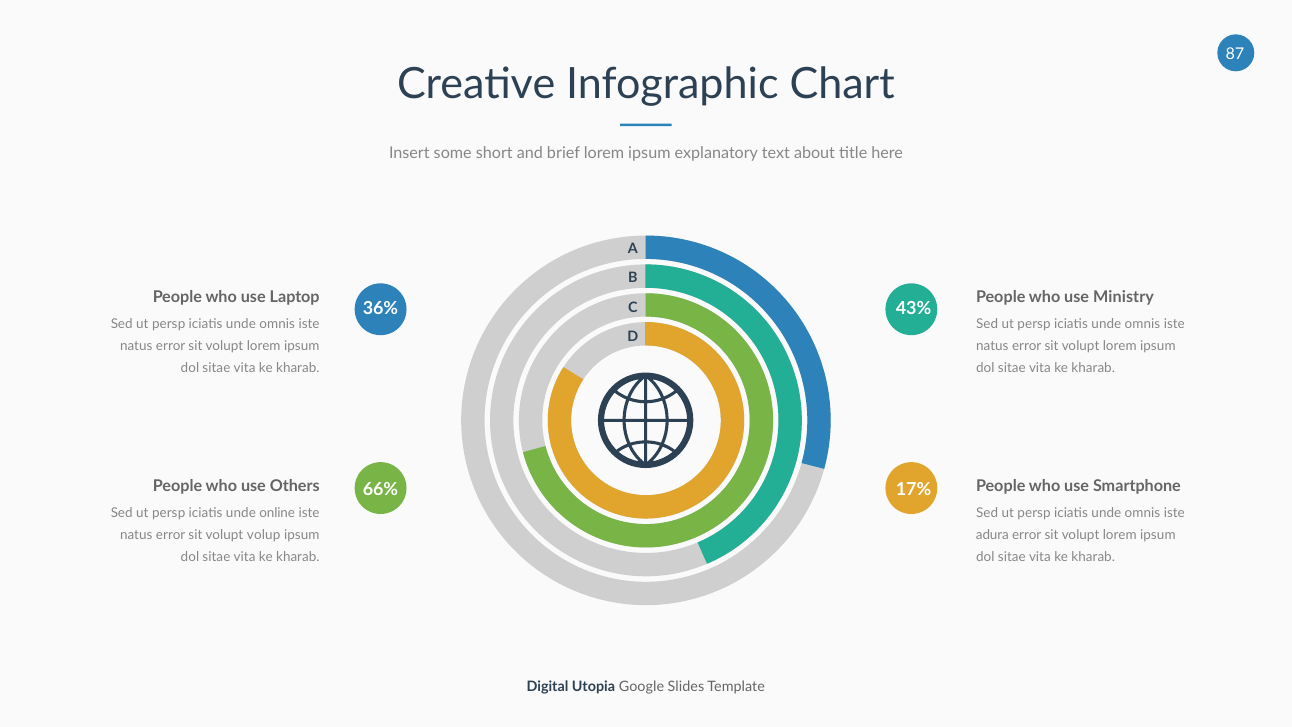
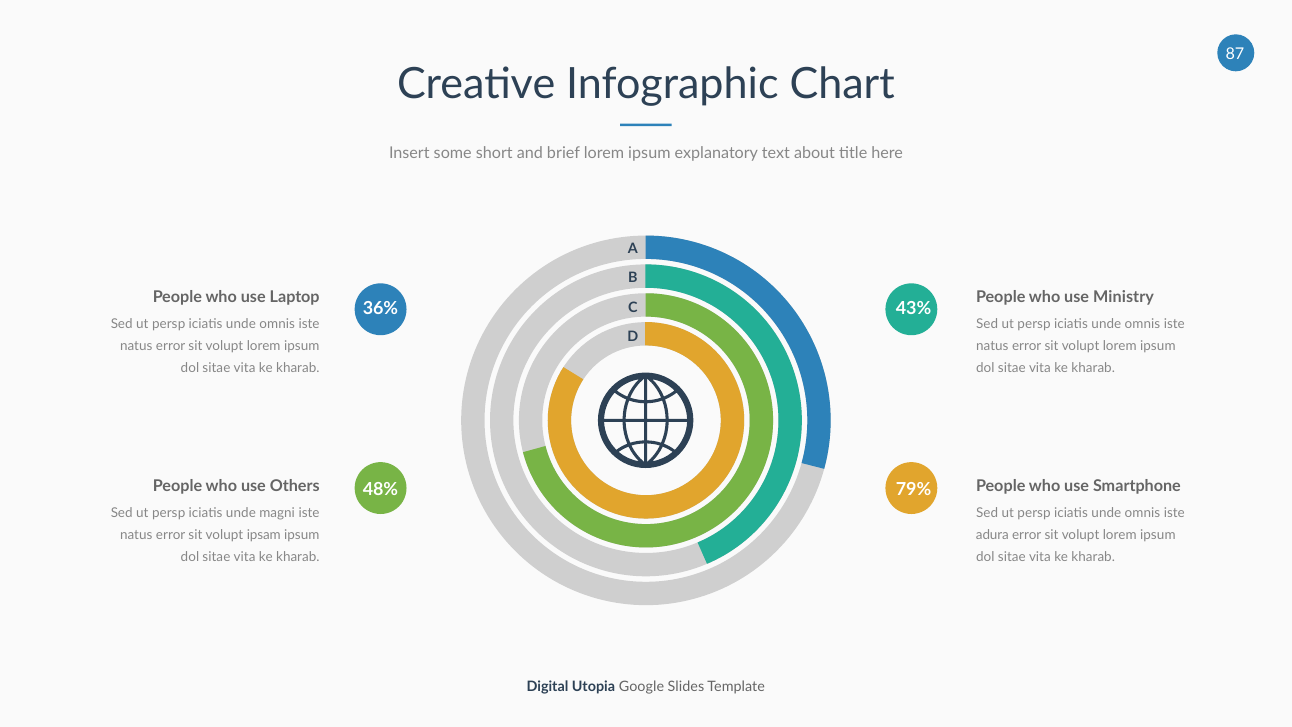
66%: 66% -> 48%
17%: 17% -> 79%
online: online -> magni
volup: volup -> ipsam
